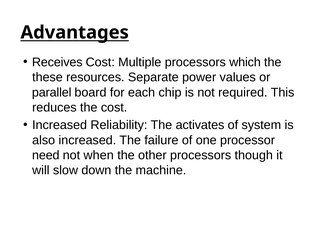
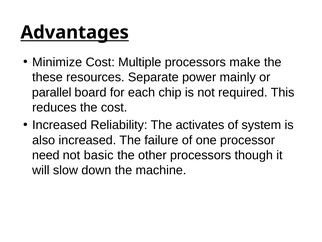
Receives: Receives -> Minimize
which: which -> make
values: values -> mainly
when: when -> basic
